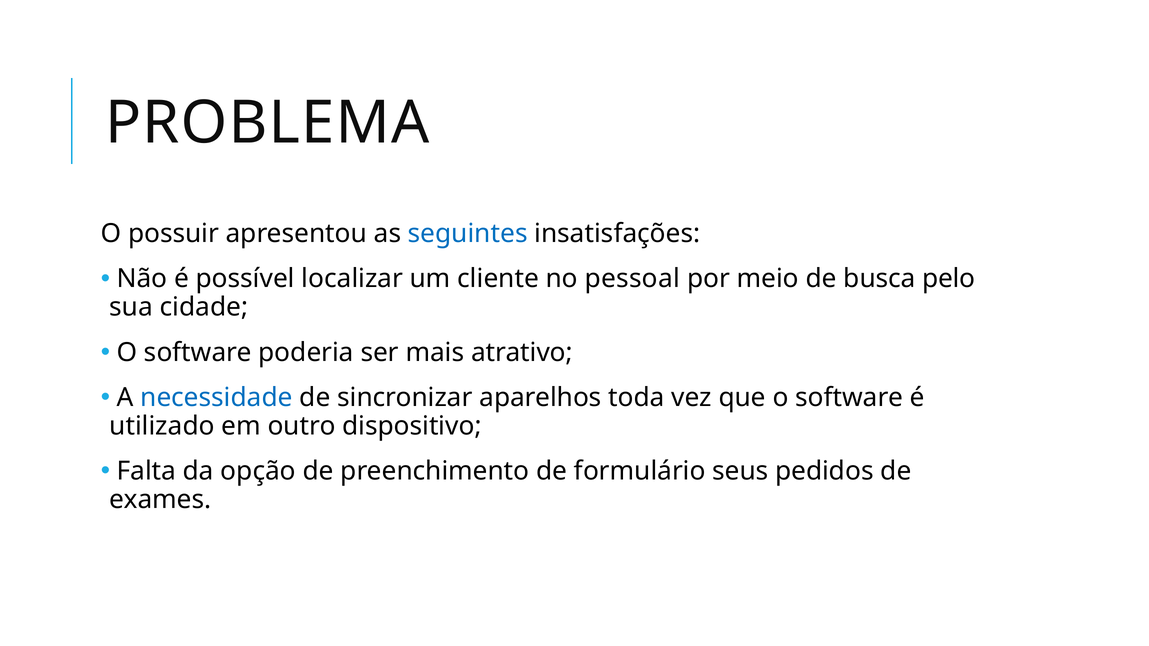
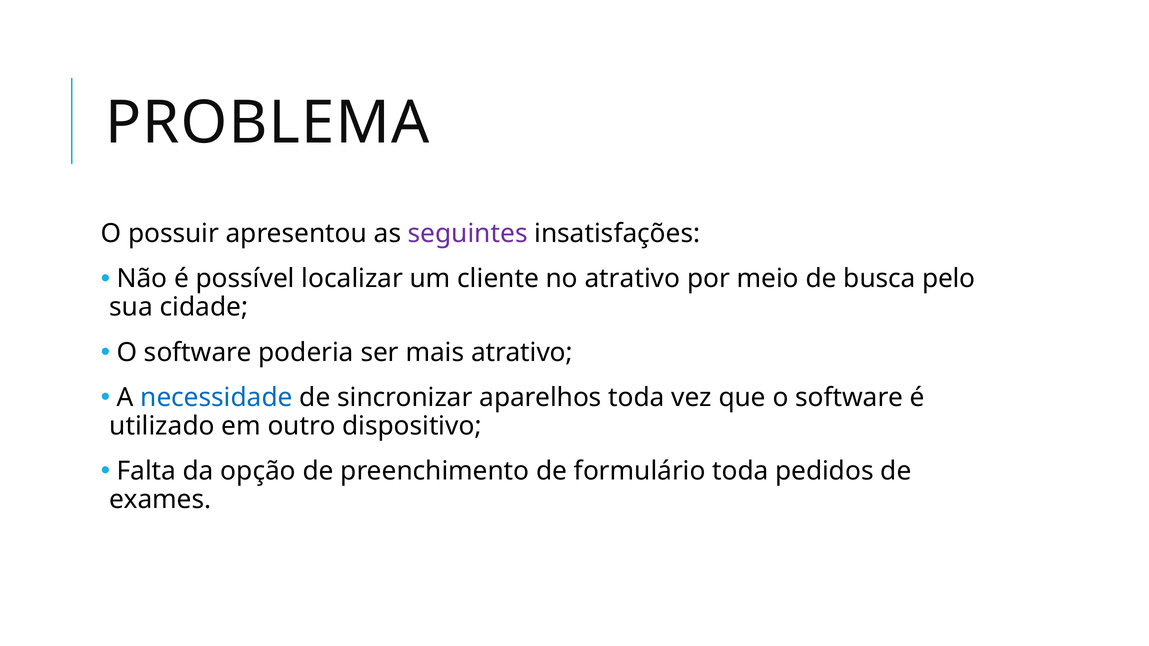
seguintes colour: blue -> purple
no pessoal: pessoal -> atrativo
formulário seus: seus -> toda
